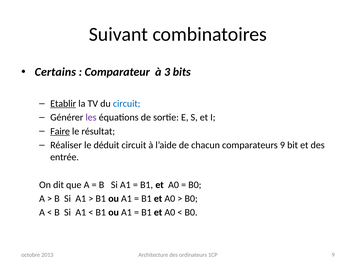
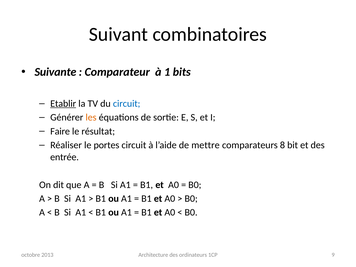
Certains: Certains -> Suivante
3: 3 -> 1
les colour: purple -> orange
Faire underline: present -> none
déduit: déduit -> portes
chacun: chacun -> mettre
comparateurs 9: 9 -> 8
